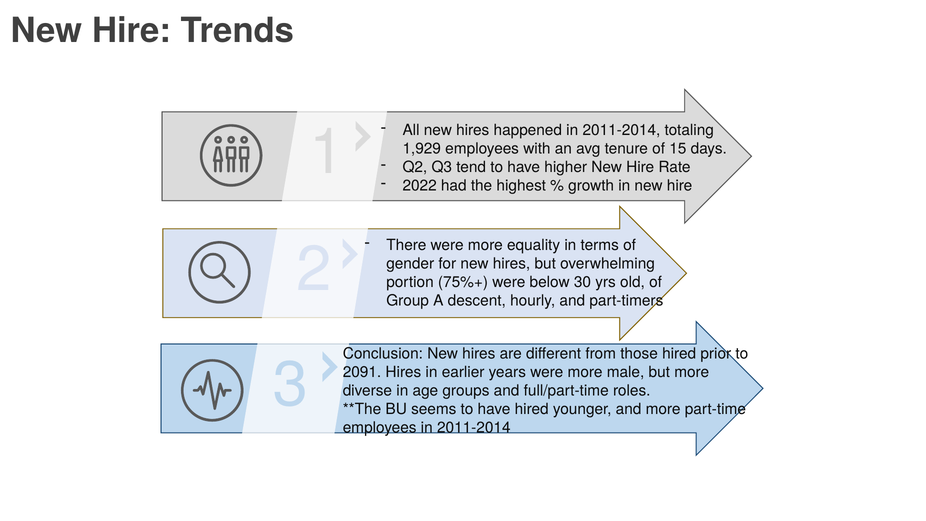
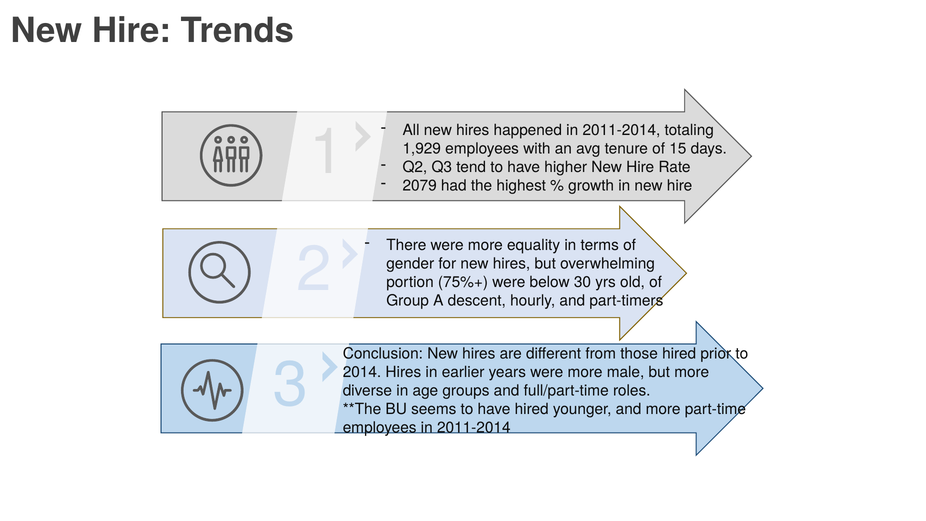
2022: 2022 -> 2079
2091: 2091 -> 2014
